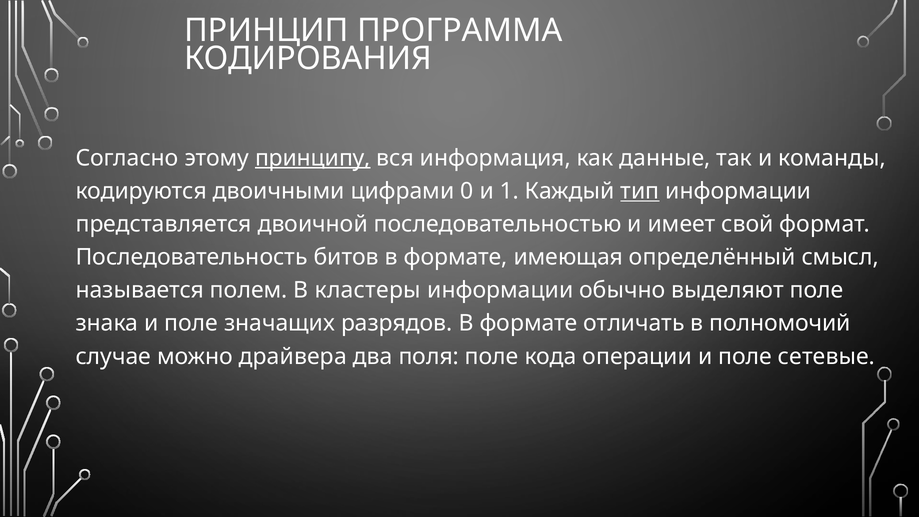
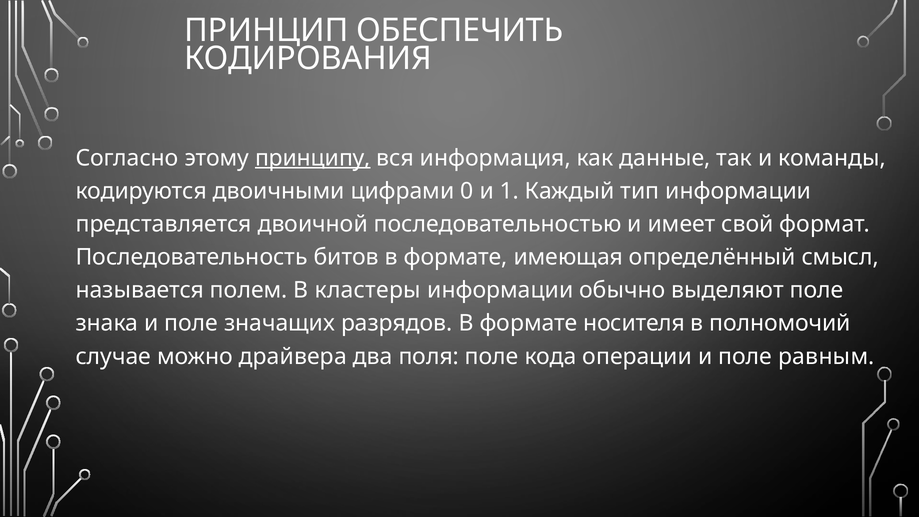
ПРОГРАММА: ПРОГРАММА -> ОБЕСПЕЧИТЬ
тип underline: present -> none
отличать: отличать -> носителя
сетевые: сетевые -> равным
